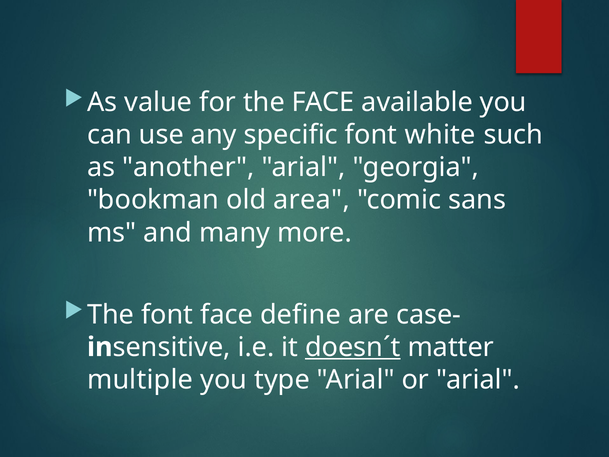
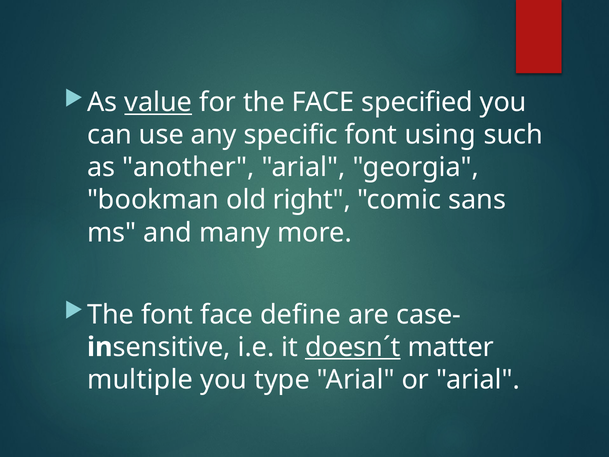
value underline: none -> present
available: available -> specified
white: white -> using
area: area -> right
